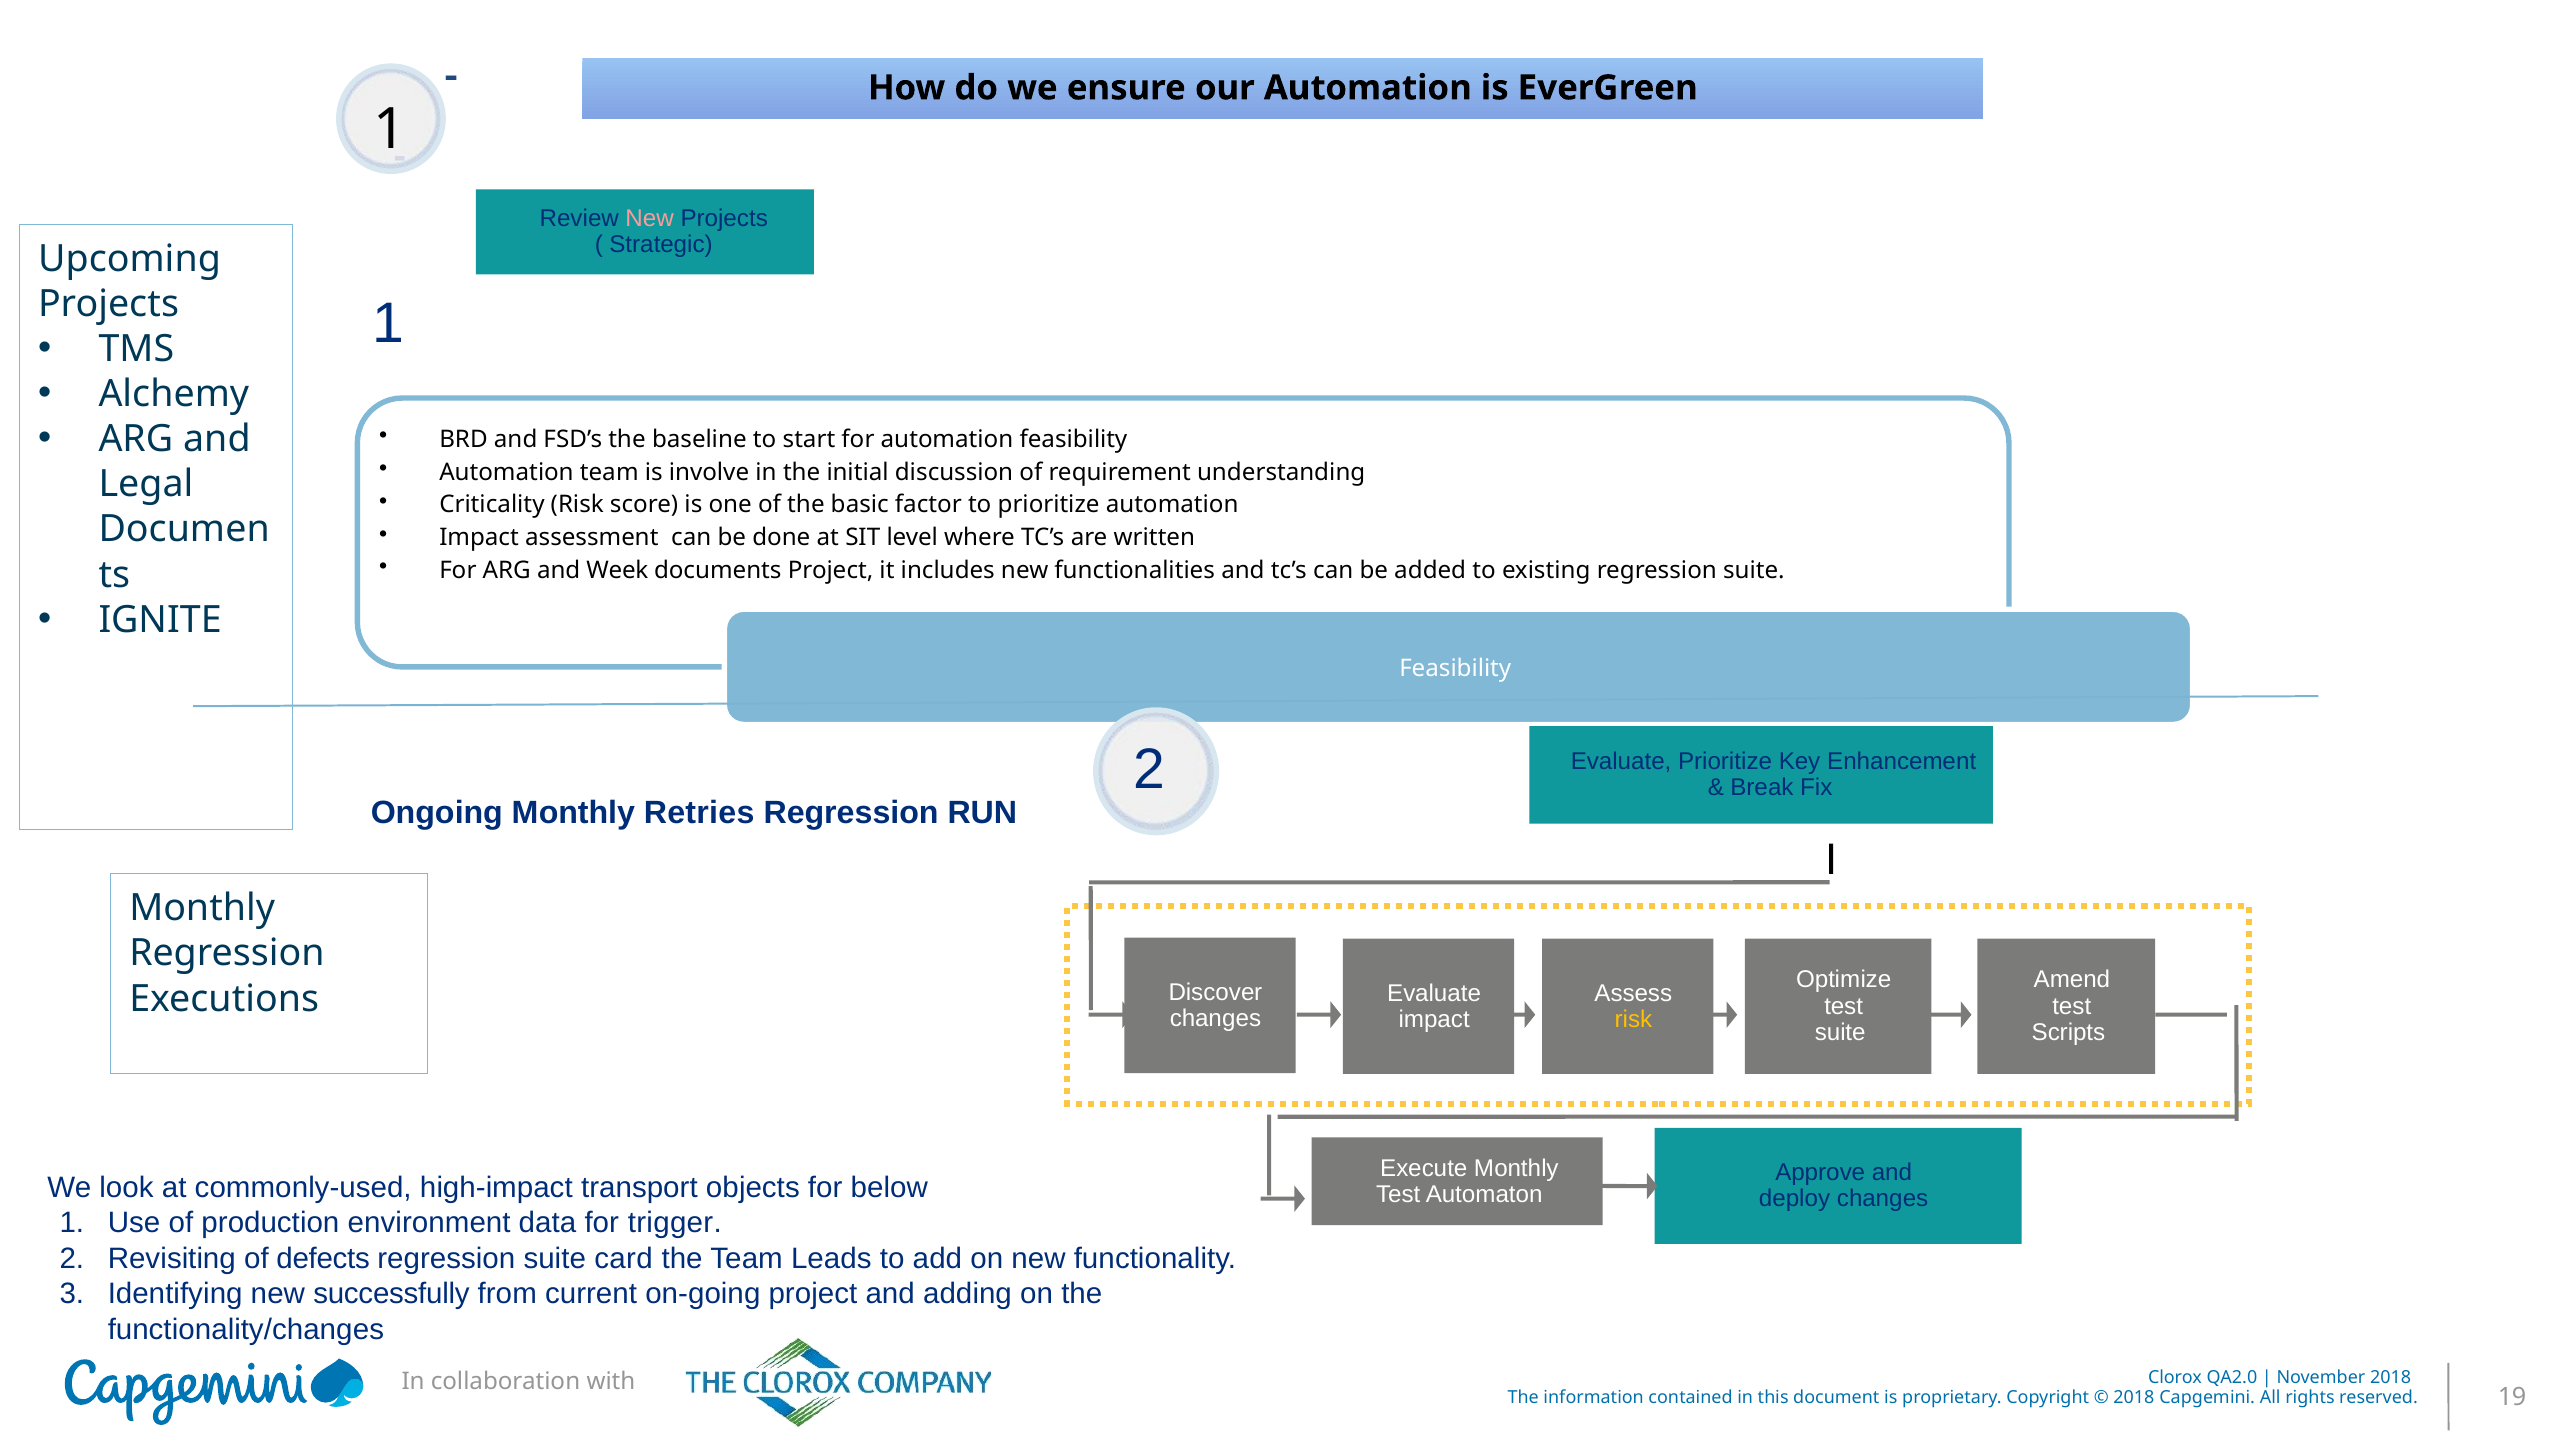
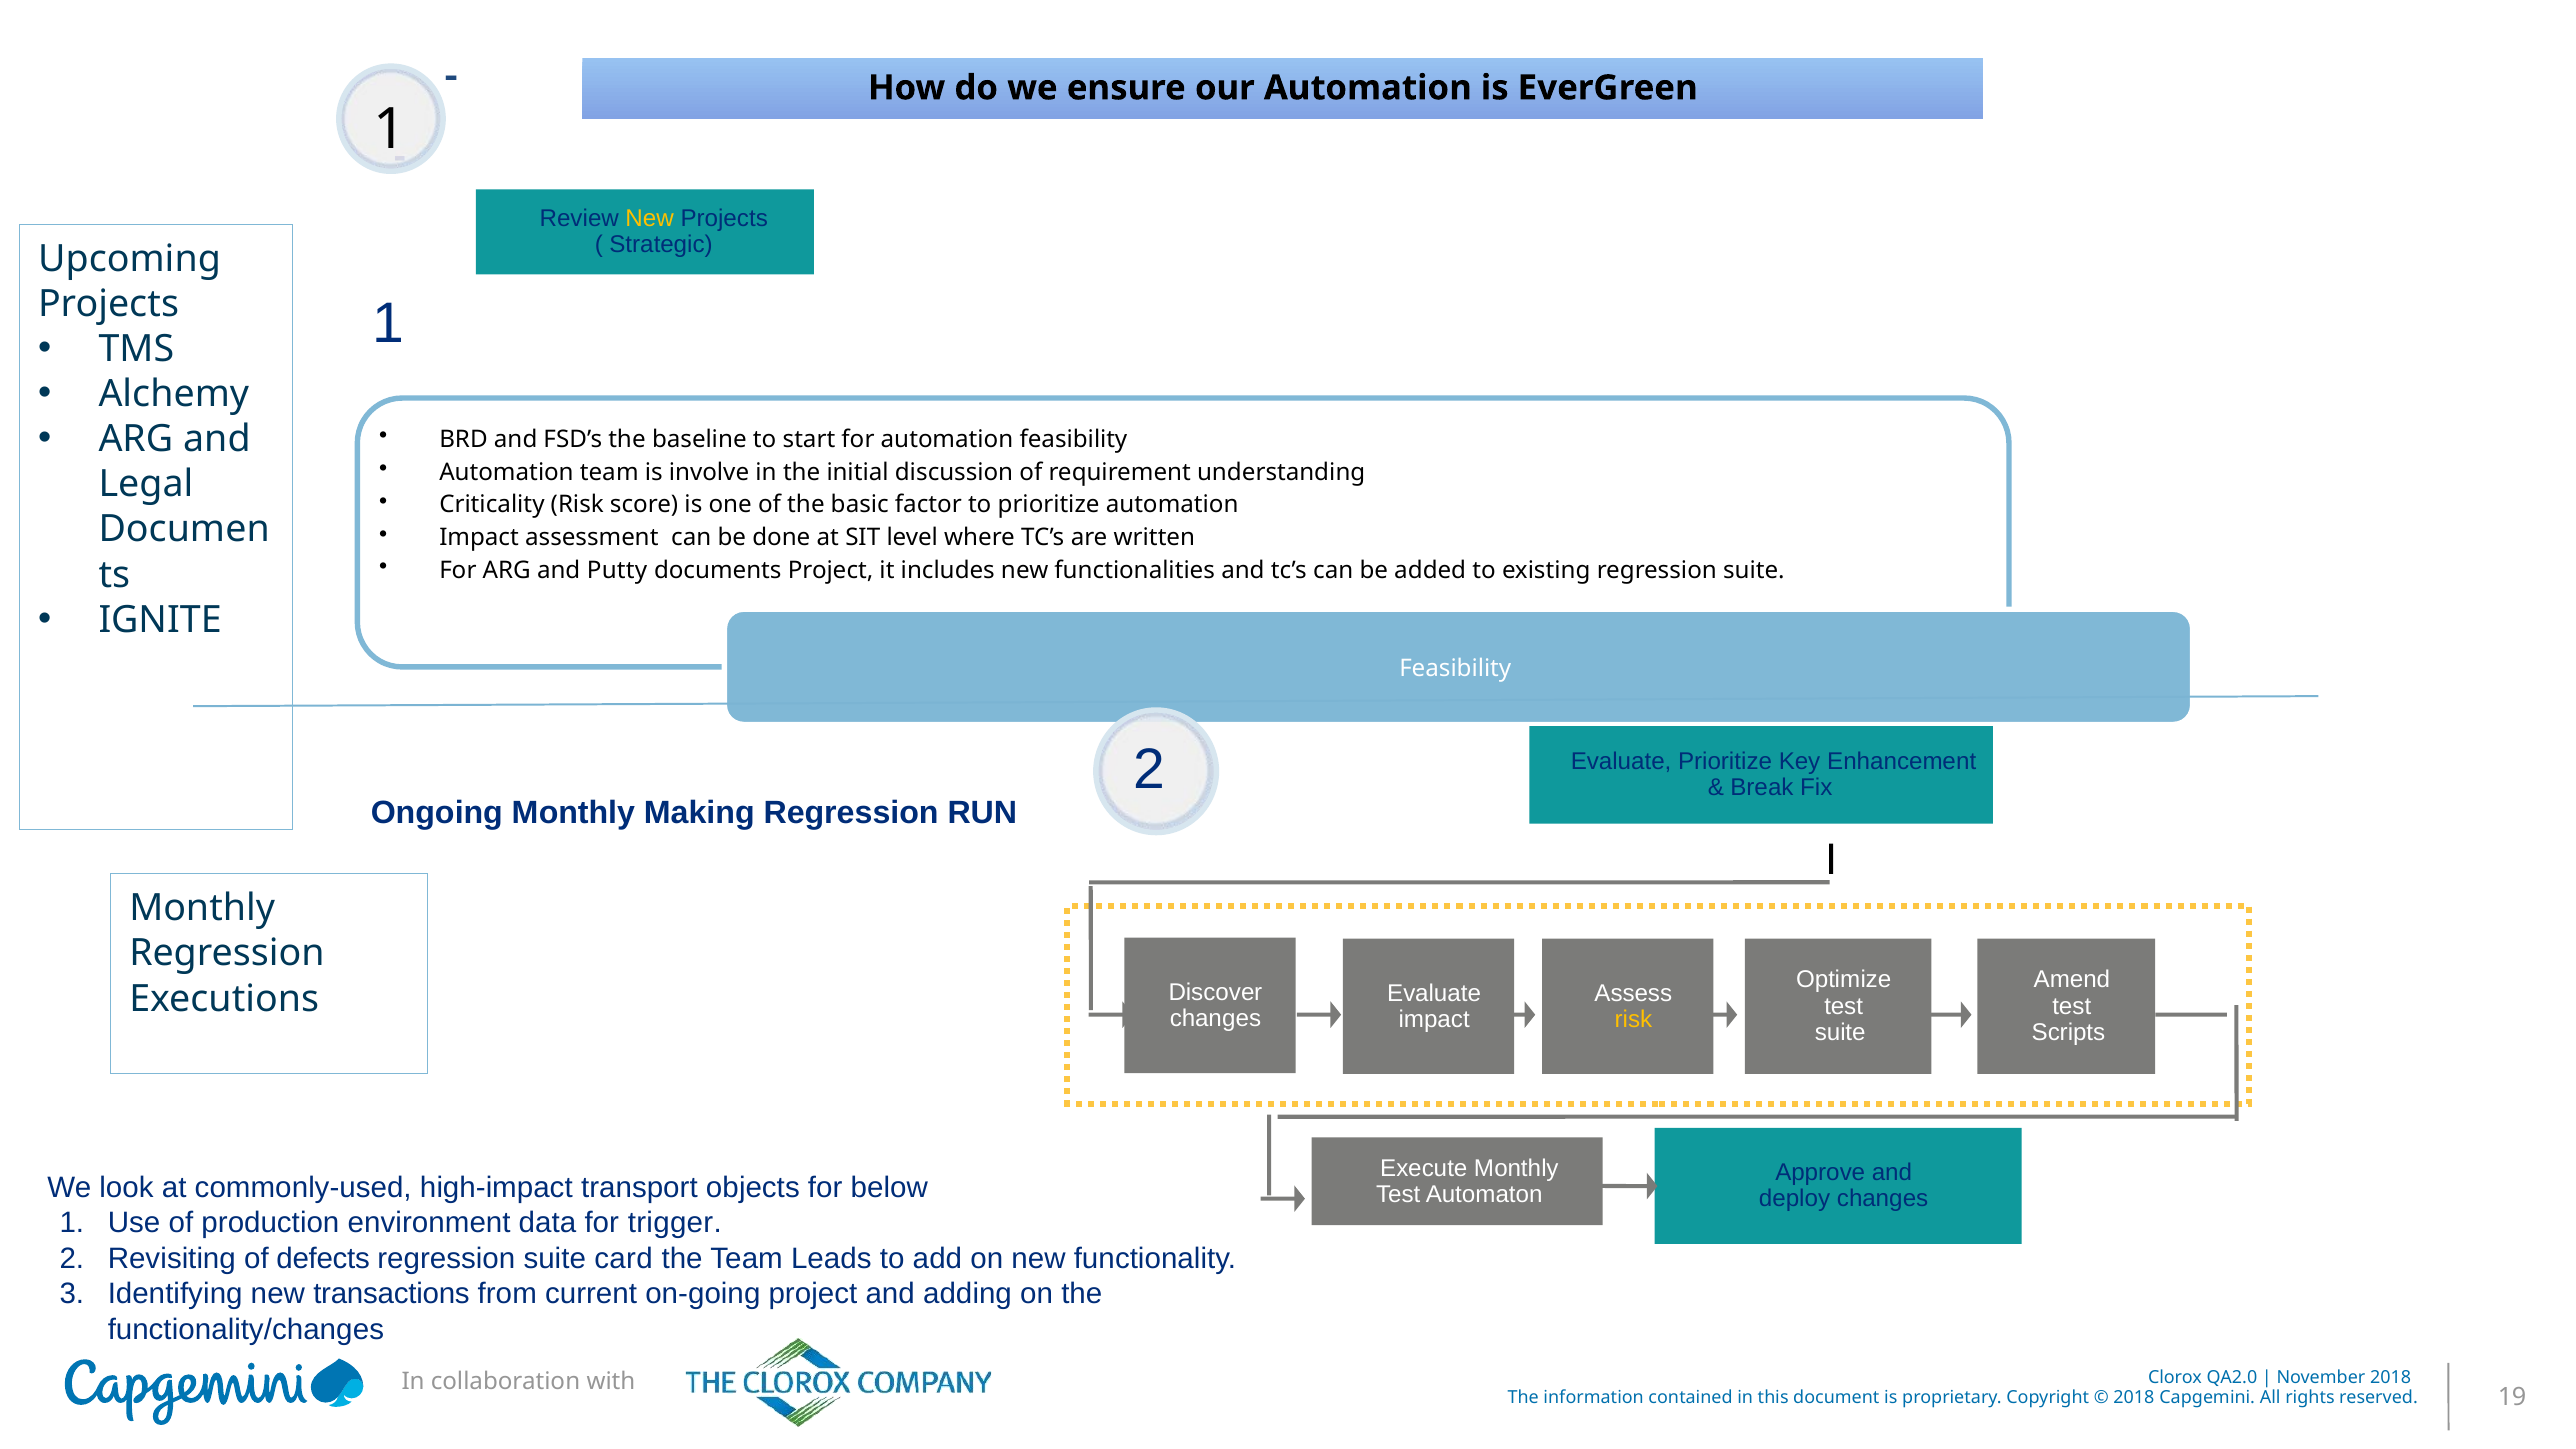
New at (650, 219) colour: pink -> yellow
Week: Week -> Putty
Retries: Retries -> Making
successfully: successfully -> transactions
